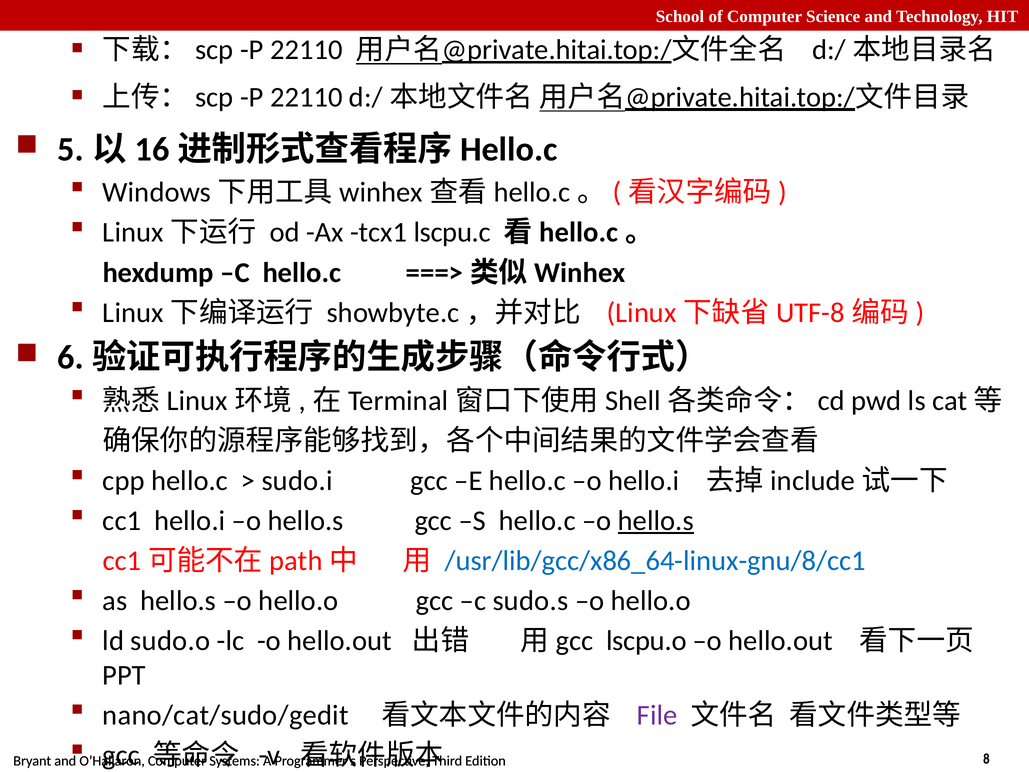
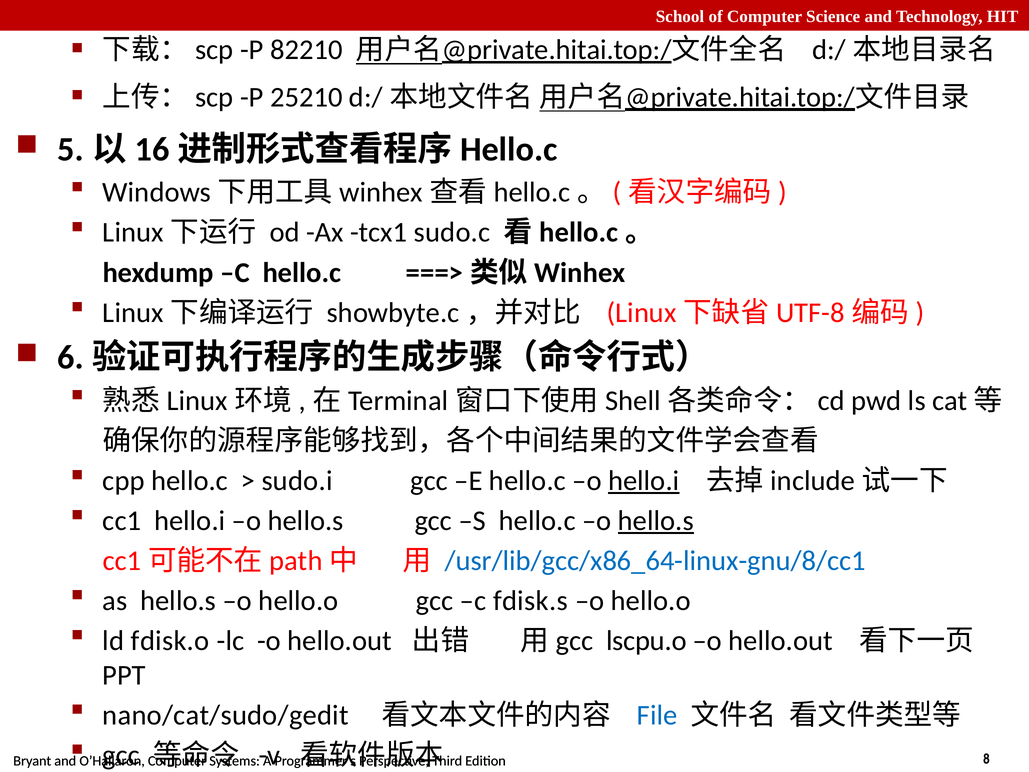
22110 at (306, 50): 22110 -> 82210
22110 at (306, 97): 22110 -> 25210
lscpu.c: lscpu.c -> sudo.c
hello.i at (644, 481) underline: none -> present
sudo.s: sudo.s -> fdisk.s
sudo.o: sudo.o -> fdisk.o
File colour: purple -> blue
